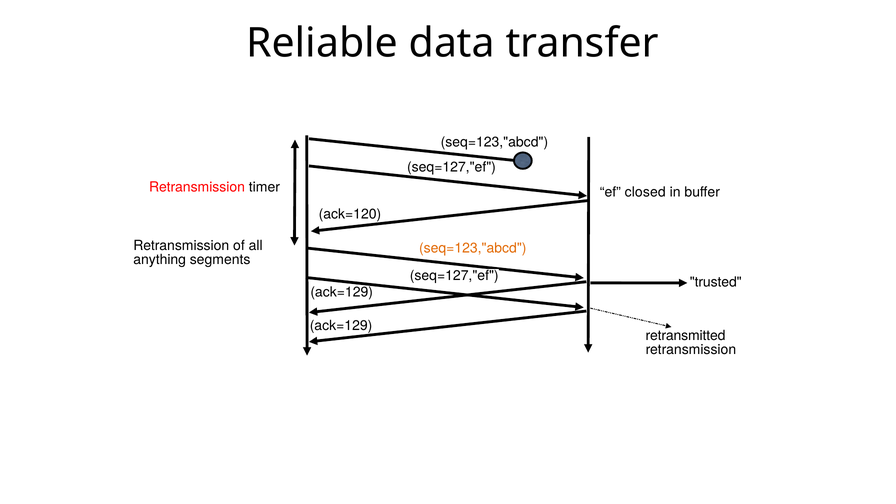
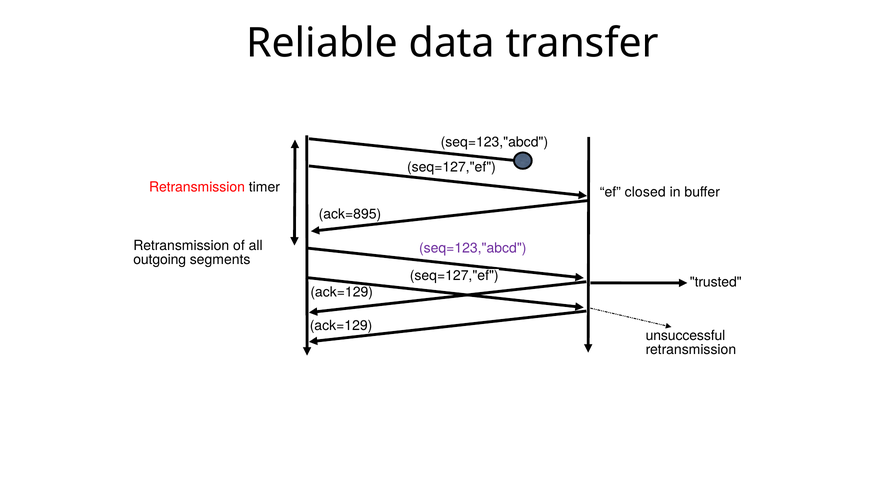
ack=120: ack=120 -> ack=895
seq=123,"abcd at (473, 248) colour: orange -> purple
anything: anything -> outgoing
retransmitted: retransmitted -> unsuccessful
